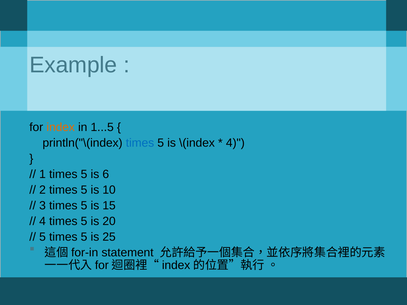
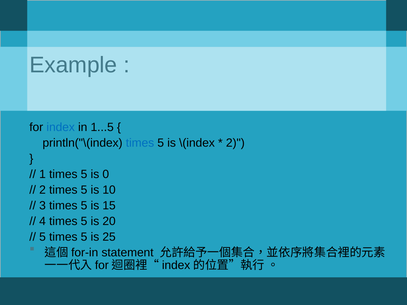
index colour: orange -> blue
4 at (235, 143): 4 -> 2
6: 6 -> 0
